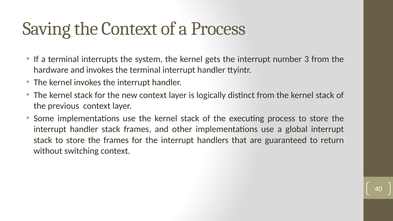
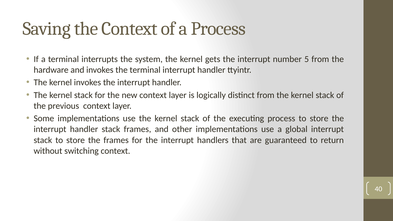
3: 3 -> 5
